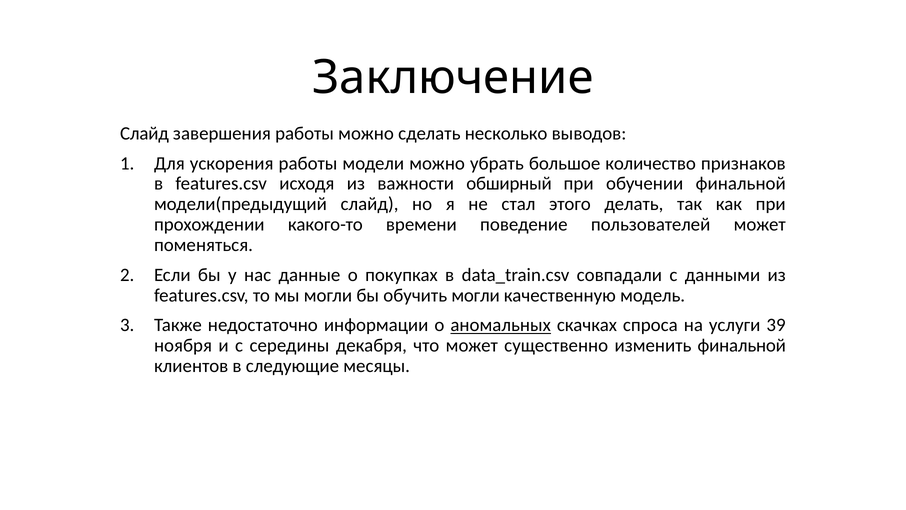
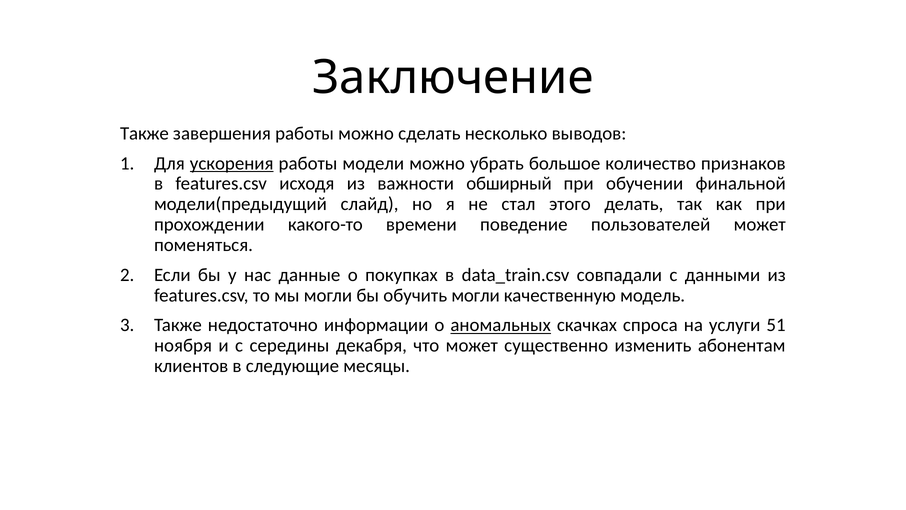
Слайд at (144, 133): Слайд -> Также
ускорения underline: none -> present
39: 39 -> 51
изменить финальной: финальной -> абонентам
